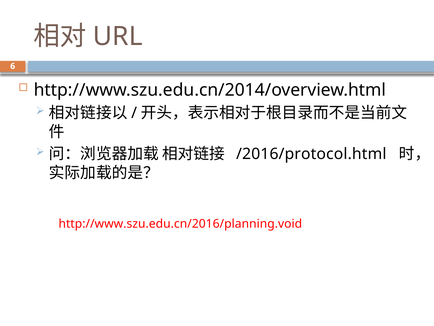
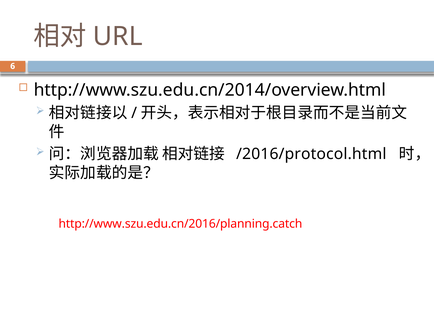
http://www.szu.edu.cn/2016/planning.void: http://www.szu.edu.cn/2016/planning.void -> http://www.szu.edu.cn/2016/planning.catch
